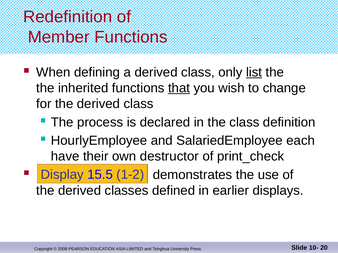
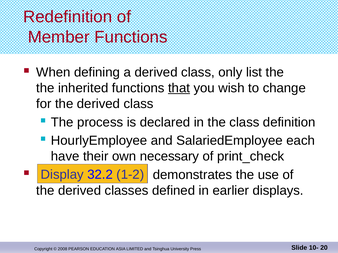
list underline: present -> none
destructor: destructor -> necessary
15.5: 15.5 -> 32.2
